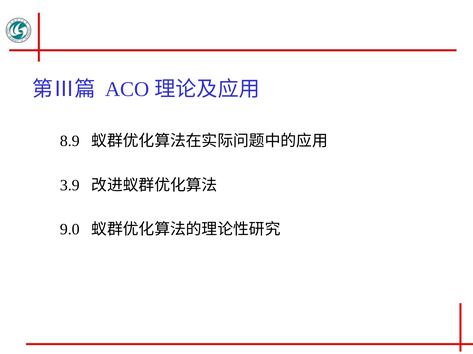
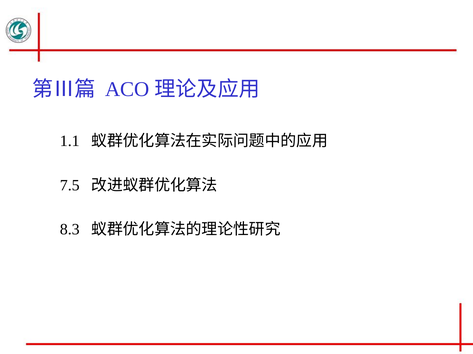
8.9: 8.9 -> 1.1
3.9: 3.9 -> 7.5
9.0: 9.0 -> 8.3
